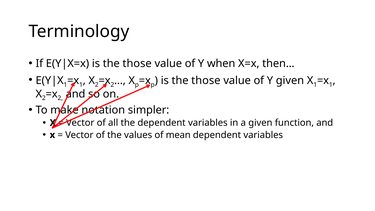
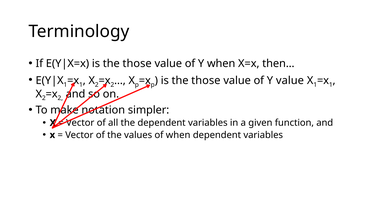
Y given: given -> value
of mean: mean -> when
